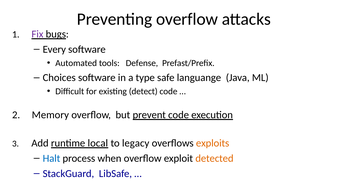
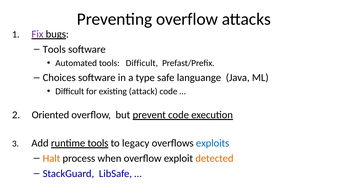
Every at (54, 49): Every -> Tools
tools Defense: Defense -> Difficult
detect: detect -> attack
Memory: Memory -> Oriented
runtime local: local -> tools
exploits colour: orange -> blue
Halt colour: blue -> orange
